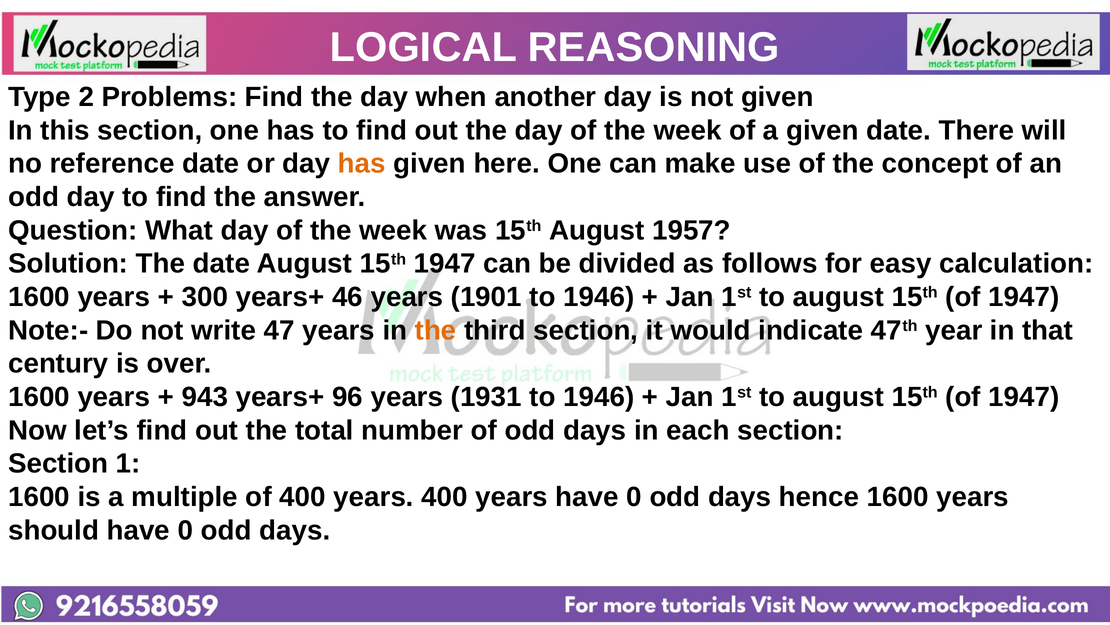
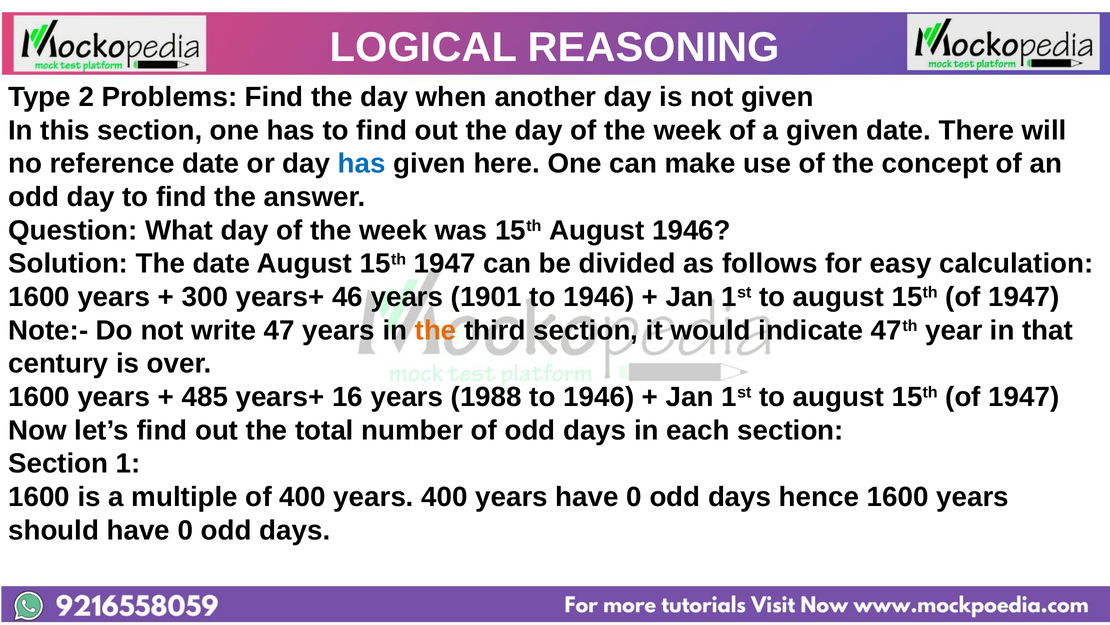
has at (362, 164) colour: orange -> blue
August 1957: 1957 -> 1946
943: 943 -> 485
96: 96 -> 16
1931: 1931 -> 1988
